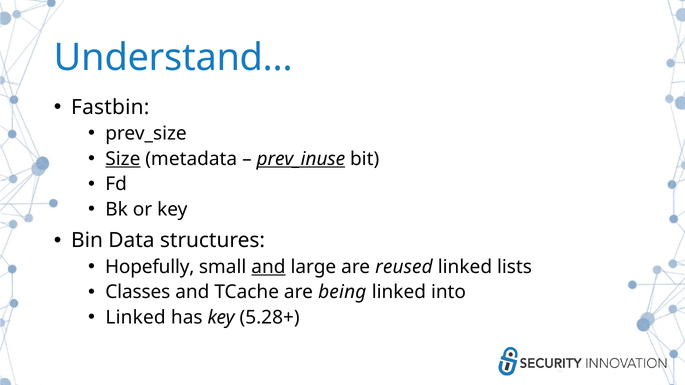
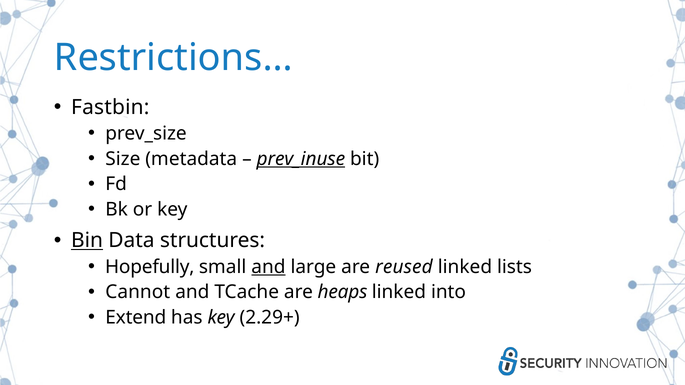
Understand…: Understand… -> Restrictions…
Size underline: present -> none
Bin underline: none -> present
Classes: Classes -> Cannot
being: being -> heaps
Linked at (136, 318): Linked -> Extend
5.28+: 5.28+ -> 2.29+
